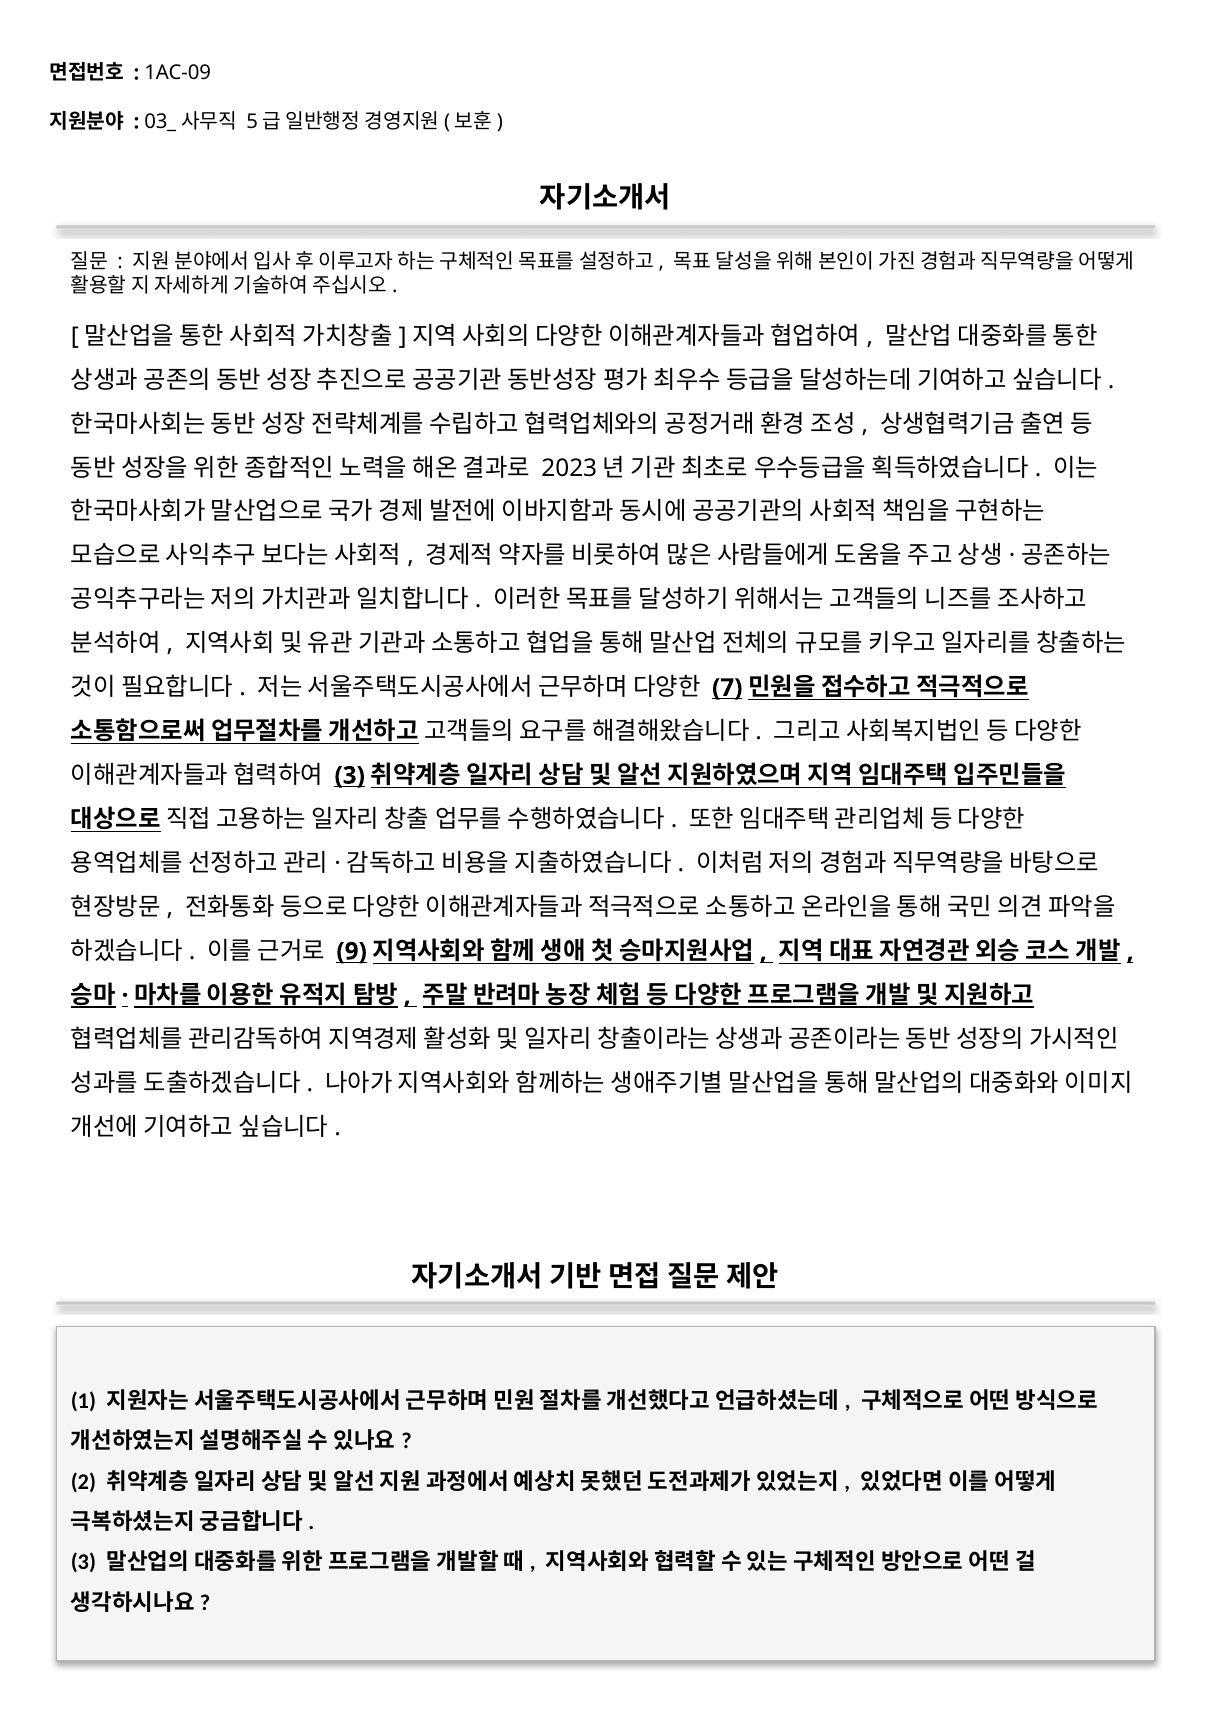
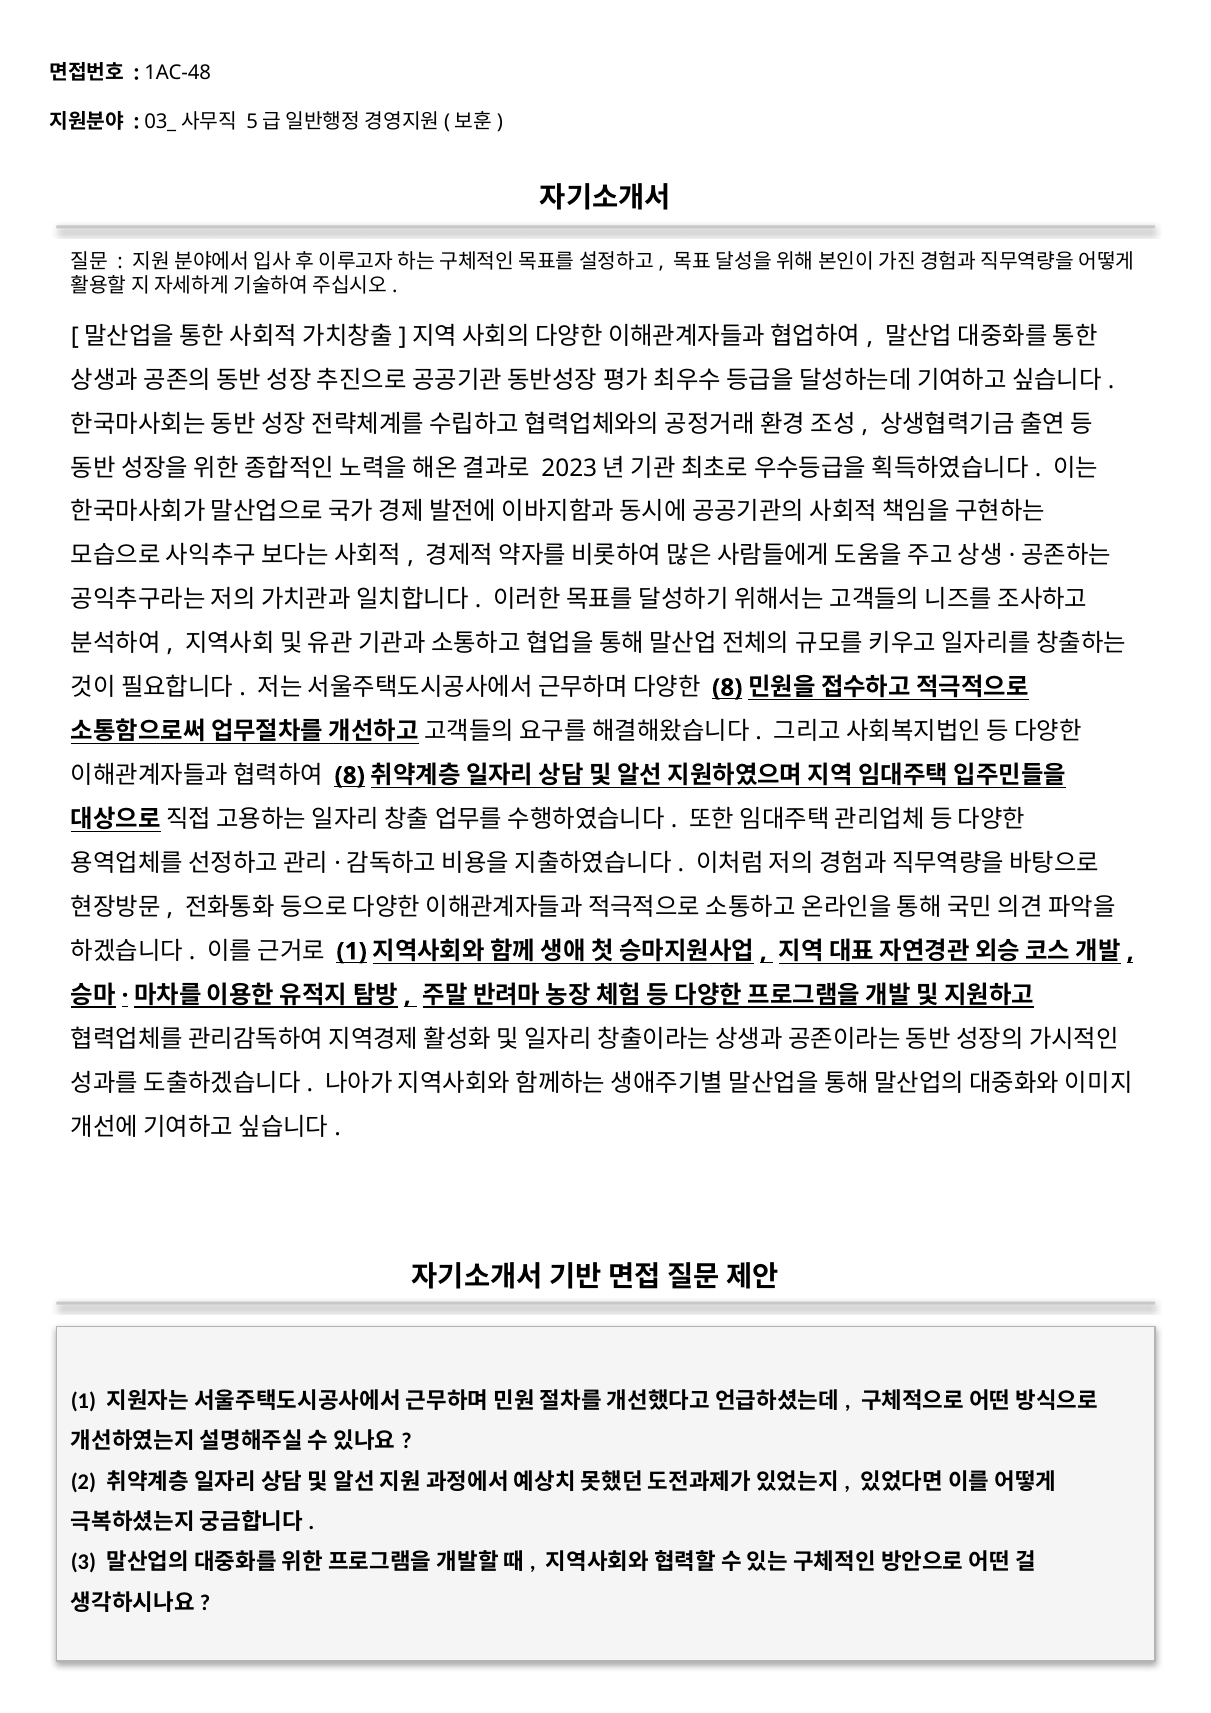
1AC-09: 1AC-09 -> 1AC-48
7 at (727, 688): 7 -> 8
3 at (350, 775): 3 -> 8
9 at (352, 951): 9 -> 1
